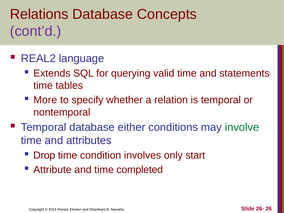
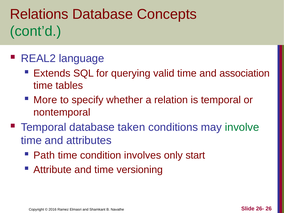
cont’d colour: purple -> green
statements: statements -> association
either: either -> taken
Drop: Drop -> Path
completed: completed -> versioning
